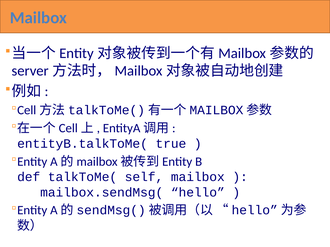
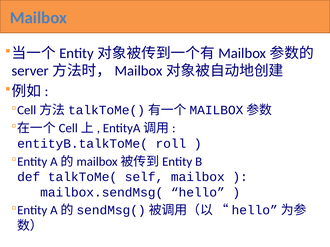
true: true -> roll
